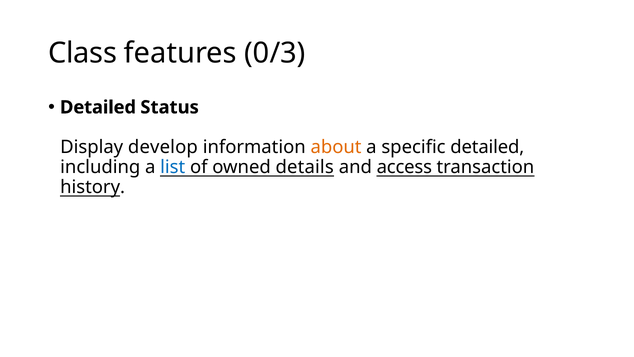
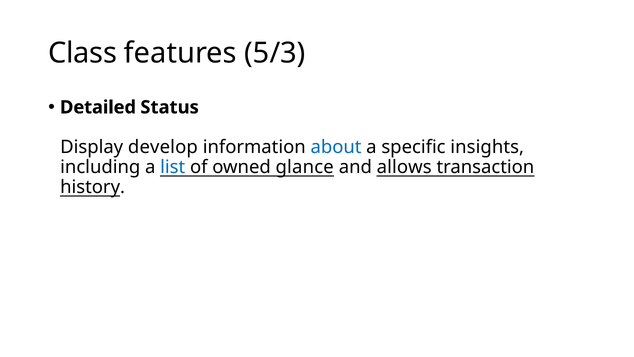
0/3: 0/3 -> 5/3
about colour: orange -> blue
specific detailed: detailed -> insights
details: details -> glance
access: access -> allows
